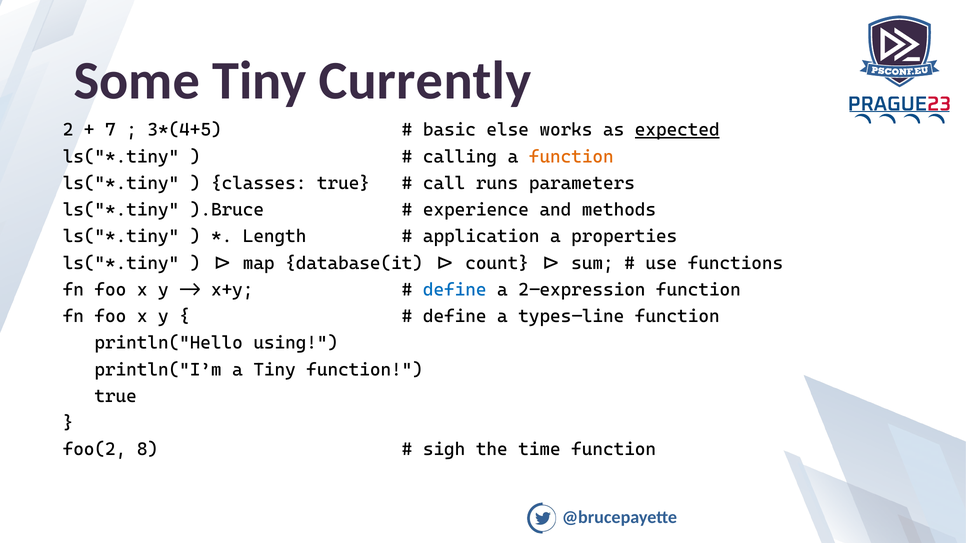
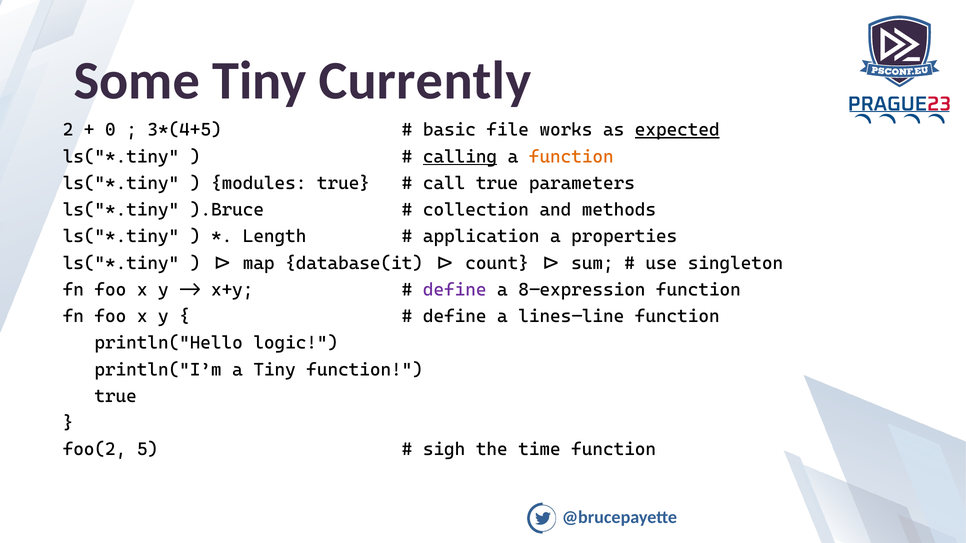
7: 7 -> 0
else: else -> file
calling underline: none -> present
classes: classes -> modules
call runs: runs -> true
experience: experience -> collection
functions: functions -> singleton
define at (455, 290) colour: blue -> purple
2-expression: 2-expression -> 8-expression
types-line: types-line -> lines-line
using: using -> logic
8: 8 -> 5
